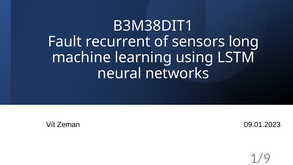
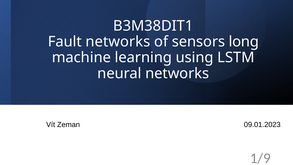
Fault recurrent: recurrent -> networks
